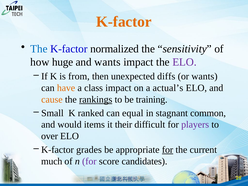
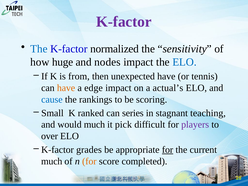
K-factor at (124, 22) colour: orange -> purple
and wants: wants -> nodes
ELO at (184, 62) colour: purple -> blue
unexpected diffs: diffs -> have
or wants: wants -> tennis
class: class -> edge
cause colour: orange -> blue
rankings underline: present -> none
training: training -> scoring
equal: equal -> series
common: common -> teaching
would items: items -> much
their: their -> pick
for at (89, 161) colour: purple -> orange
candidates: candidates -> completed
